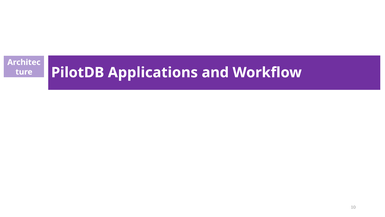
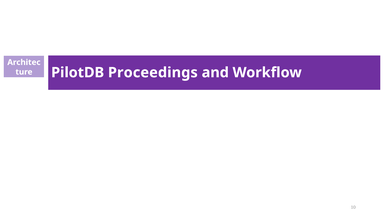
Applications: Applications -> Proceedings
